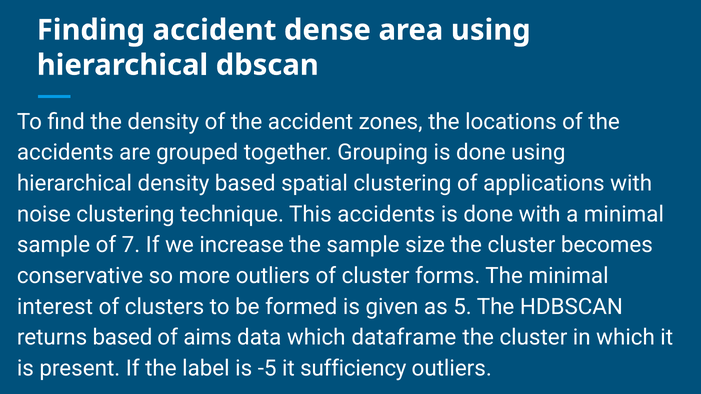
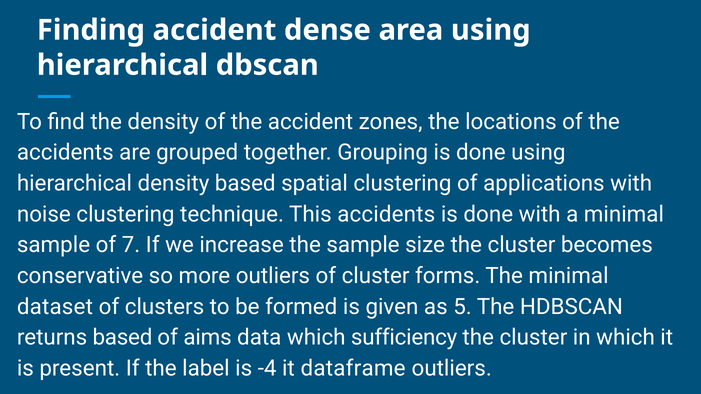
interest: interest -> dataset
dataframe: dataframe -> sufficiency
-5: -5 -> -4
sufficiency: sufficiency -> dataframe
